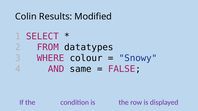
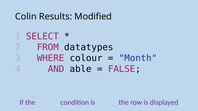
Snowy: Snowy -> Month
same: same -> able
